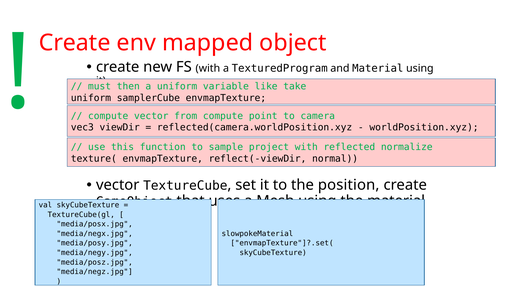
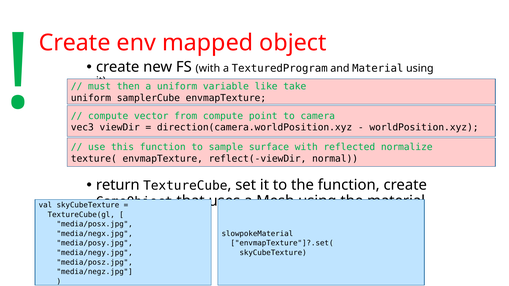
reflected(camera.worldPosition.xyz: reflected(camera.worldPosition.xyz -> direction(camera.worldPosition.xyz
project: project -> surface
vector at (118, 185): vector -> return
the position: position -> function
